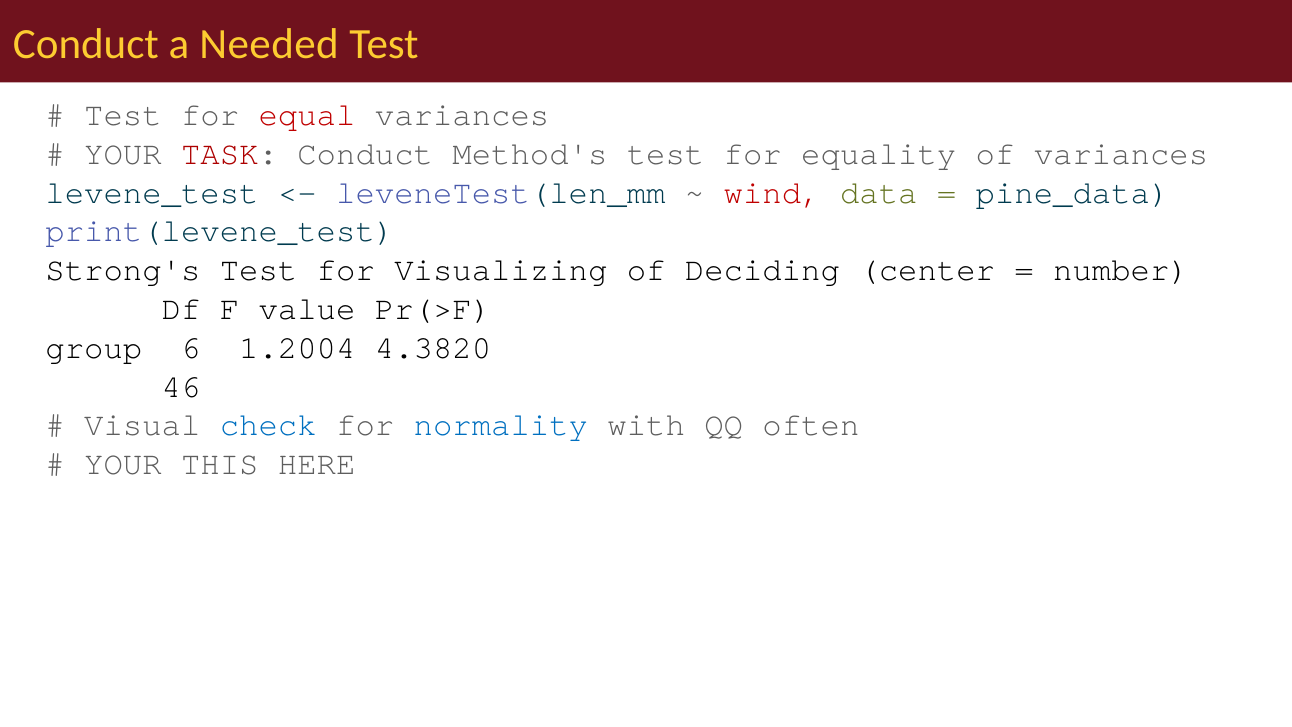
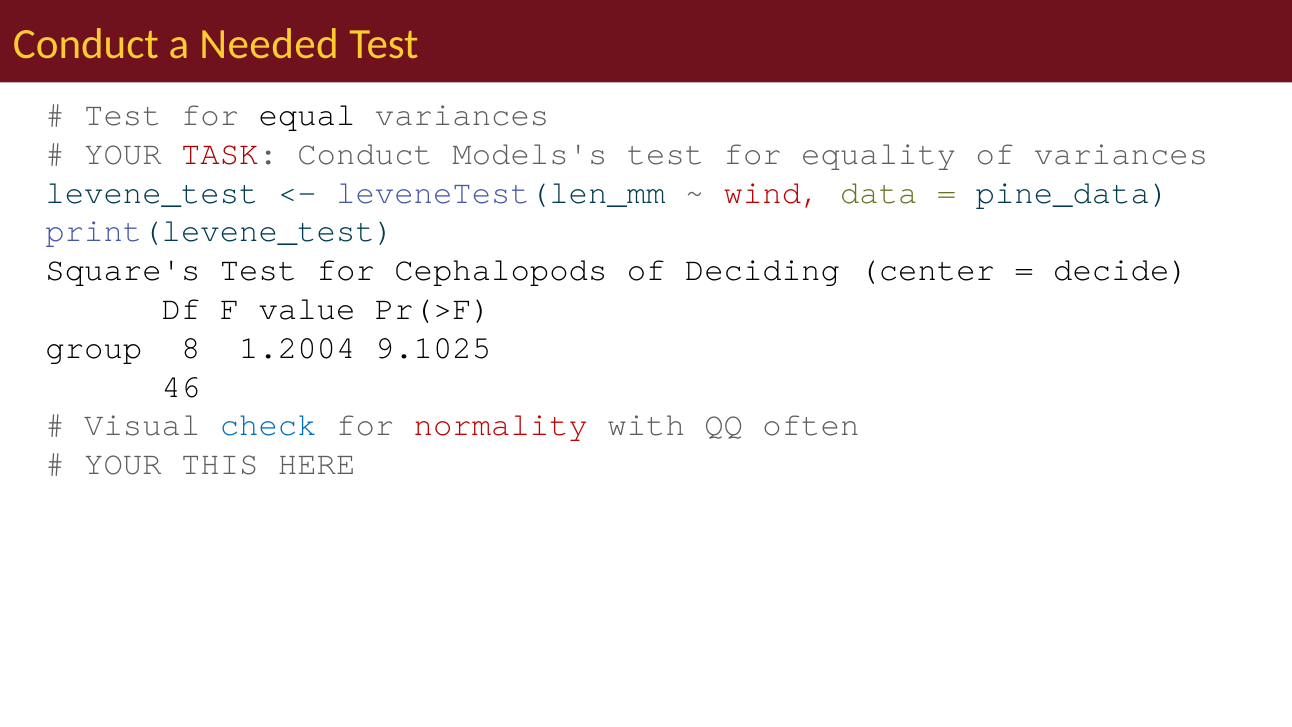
equal colour: red -> black
Method's: Method's -> Models's
Strong's: Strong's -> Square's
Visualizing: Visualizing -> Cephalopods
number: number -> decide
6: 6 -> 8
4.3820: 4.3820 -> 9.1025
normality colour: blue -> red
